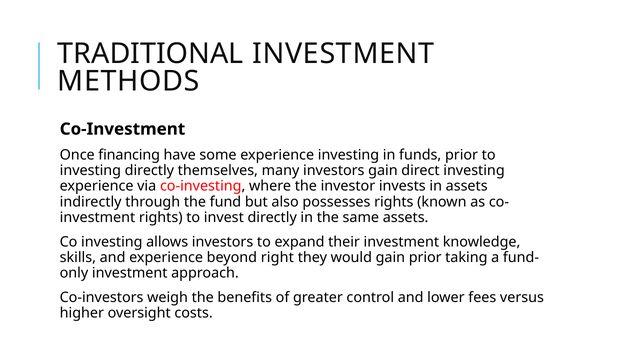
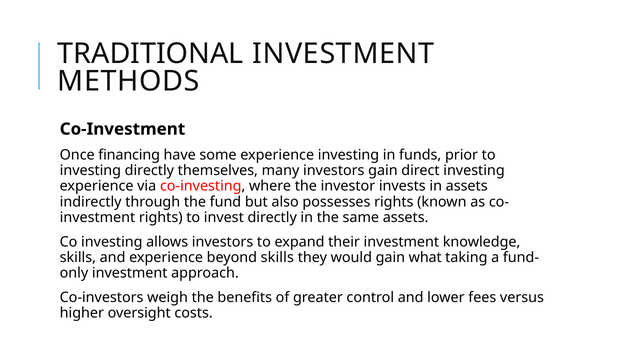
beyond right: right -> skills
gain prior: prior -> what
